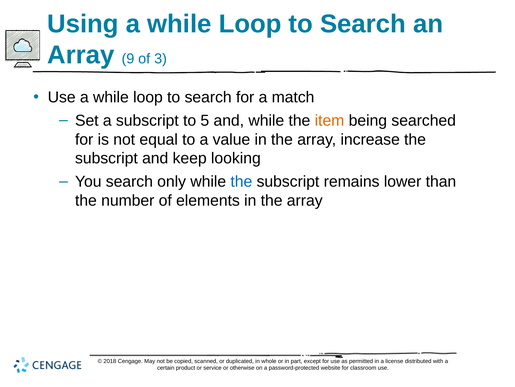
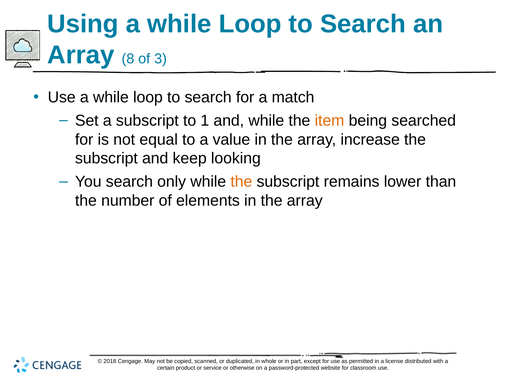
9: 9 -> 8
5: 5 -> 1
the at (241, 181) colour: blue -> orange
